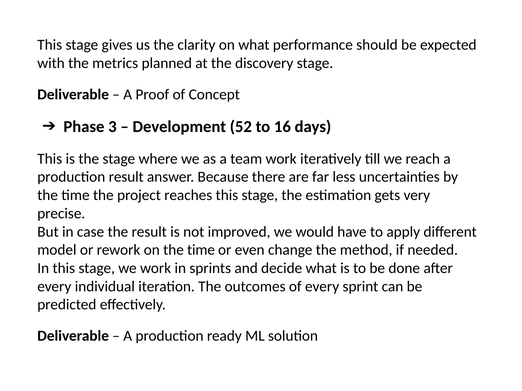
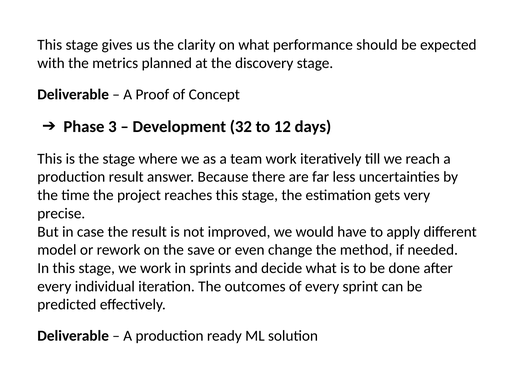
52: 52 -> 32
16: 16 -> 12
on the time: time -> save
